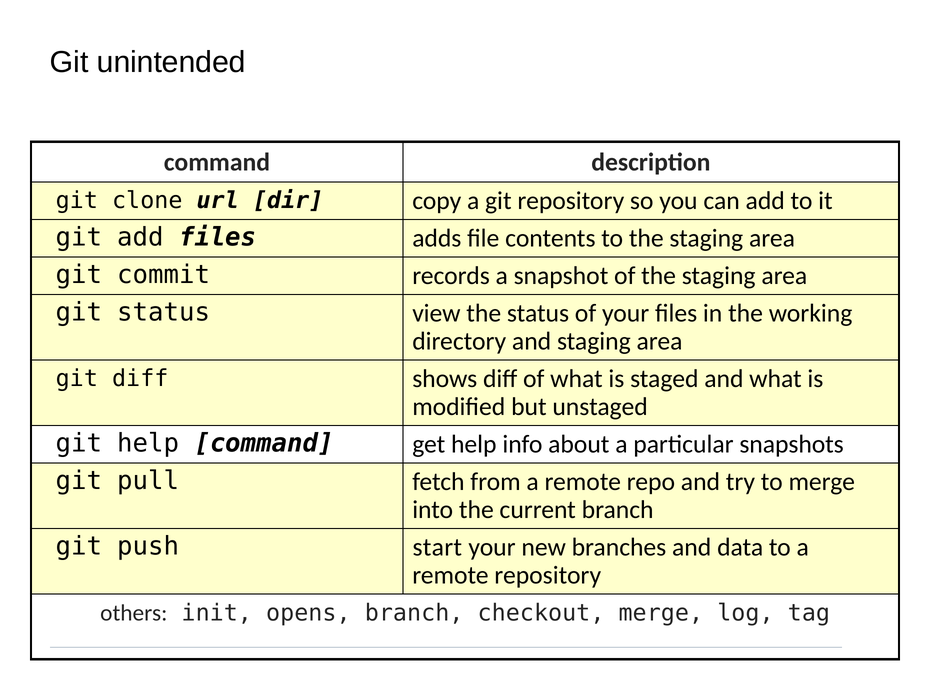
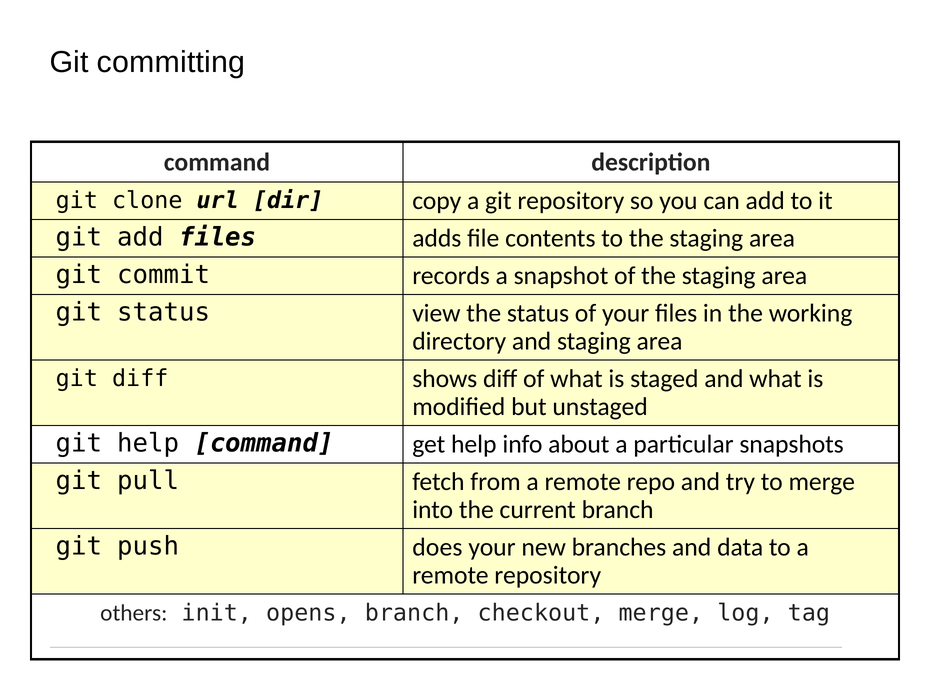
unintended: unintended -> committing
start: start -> does
